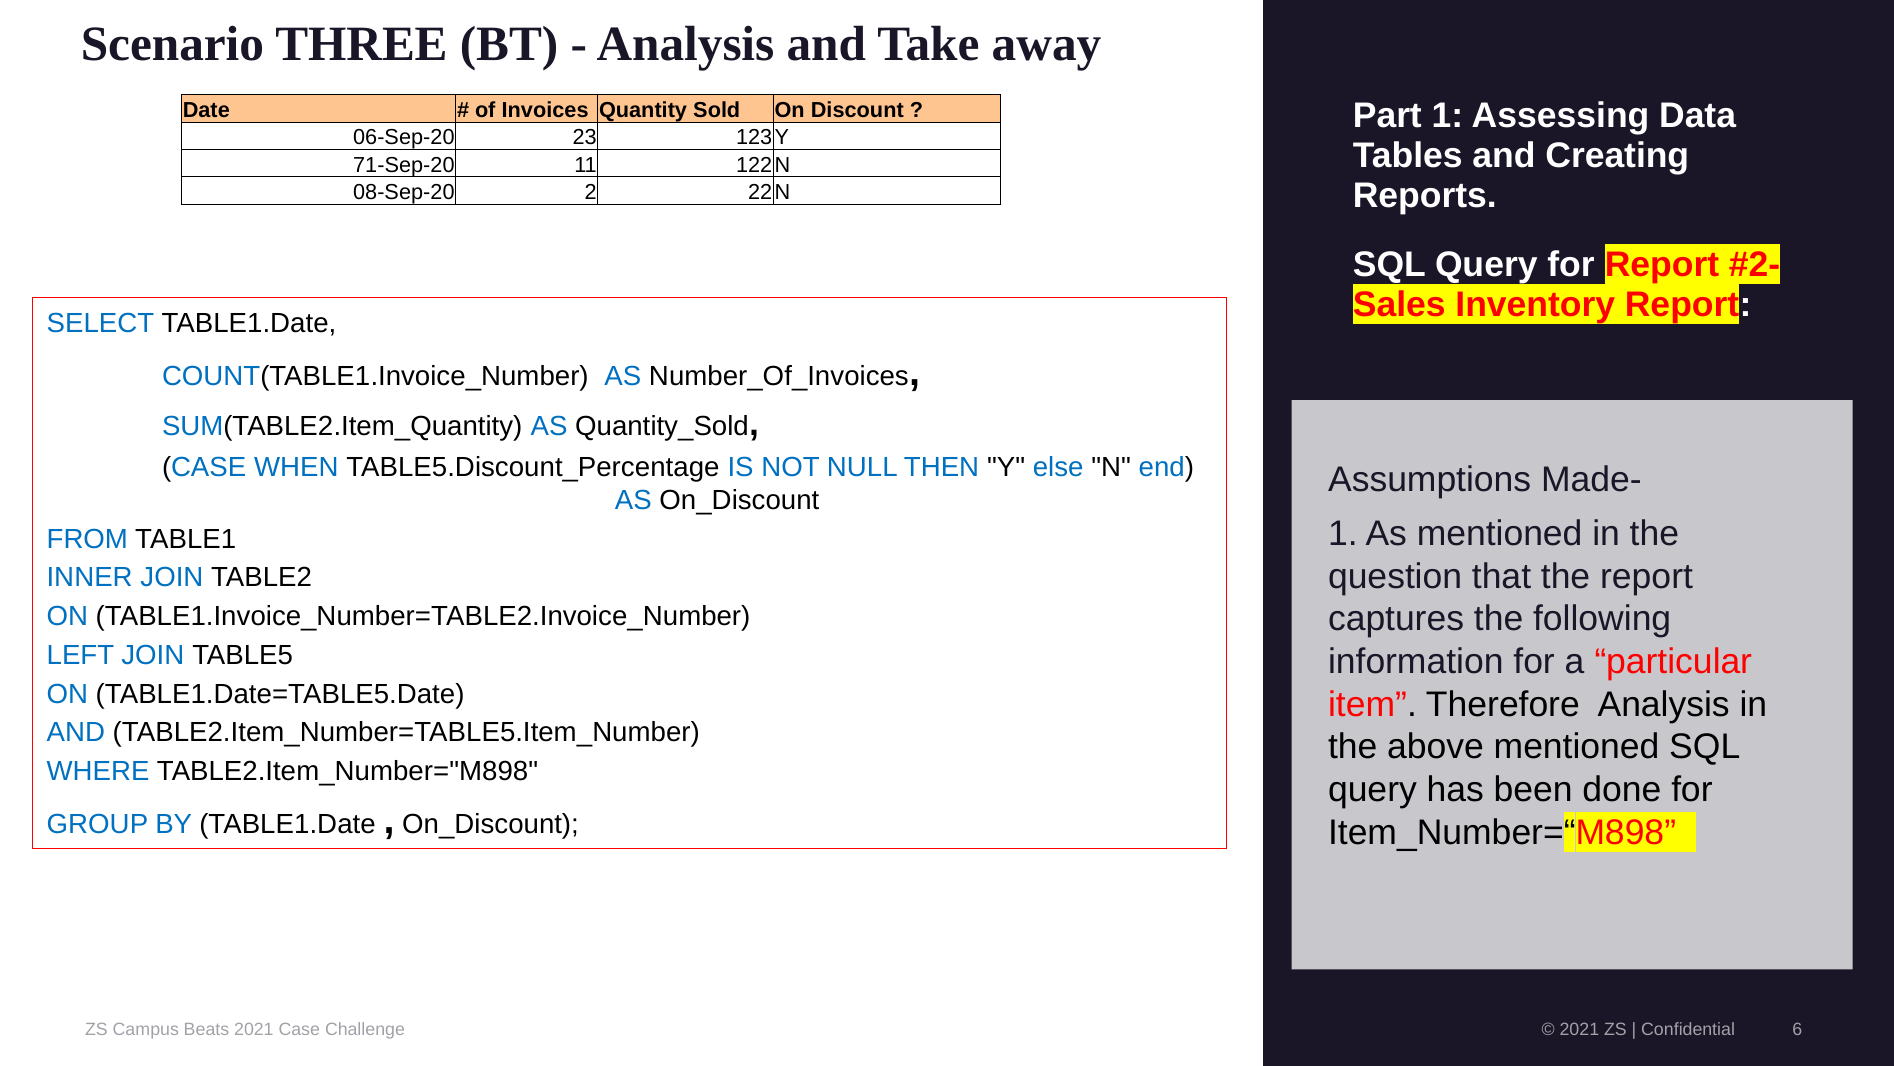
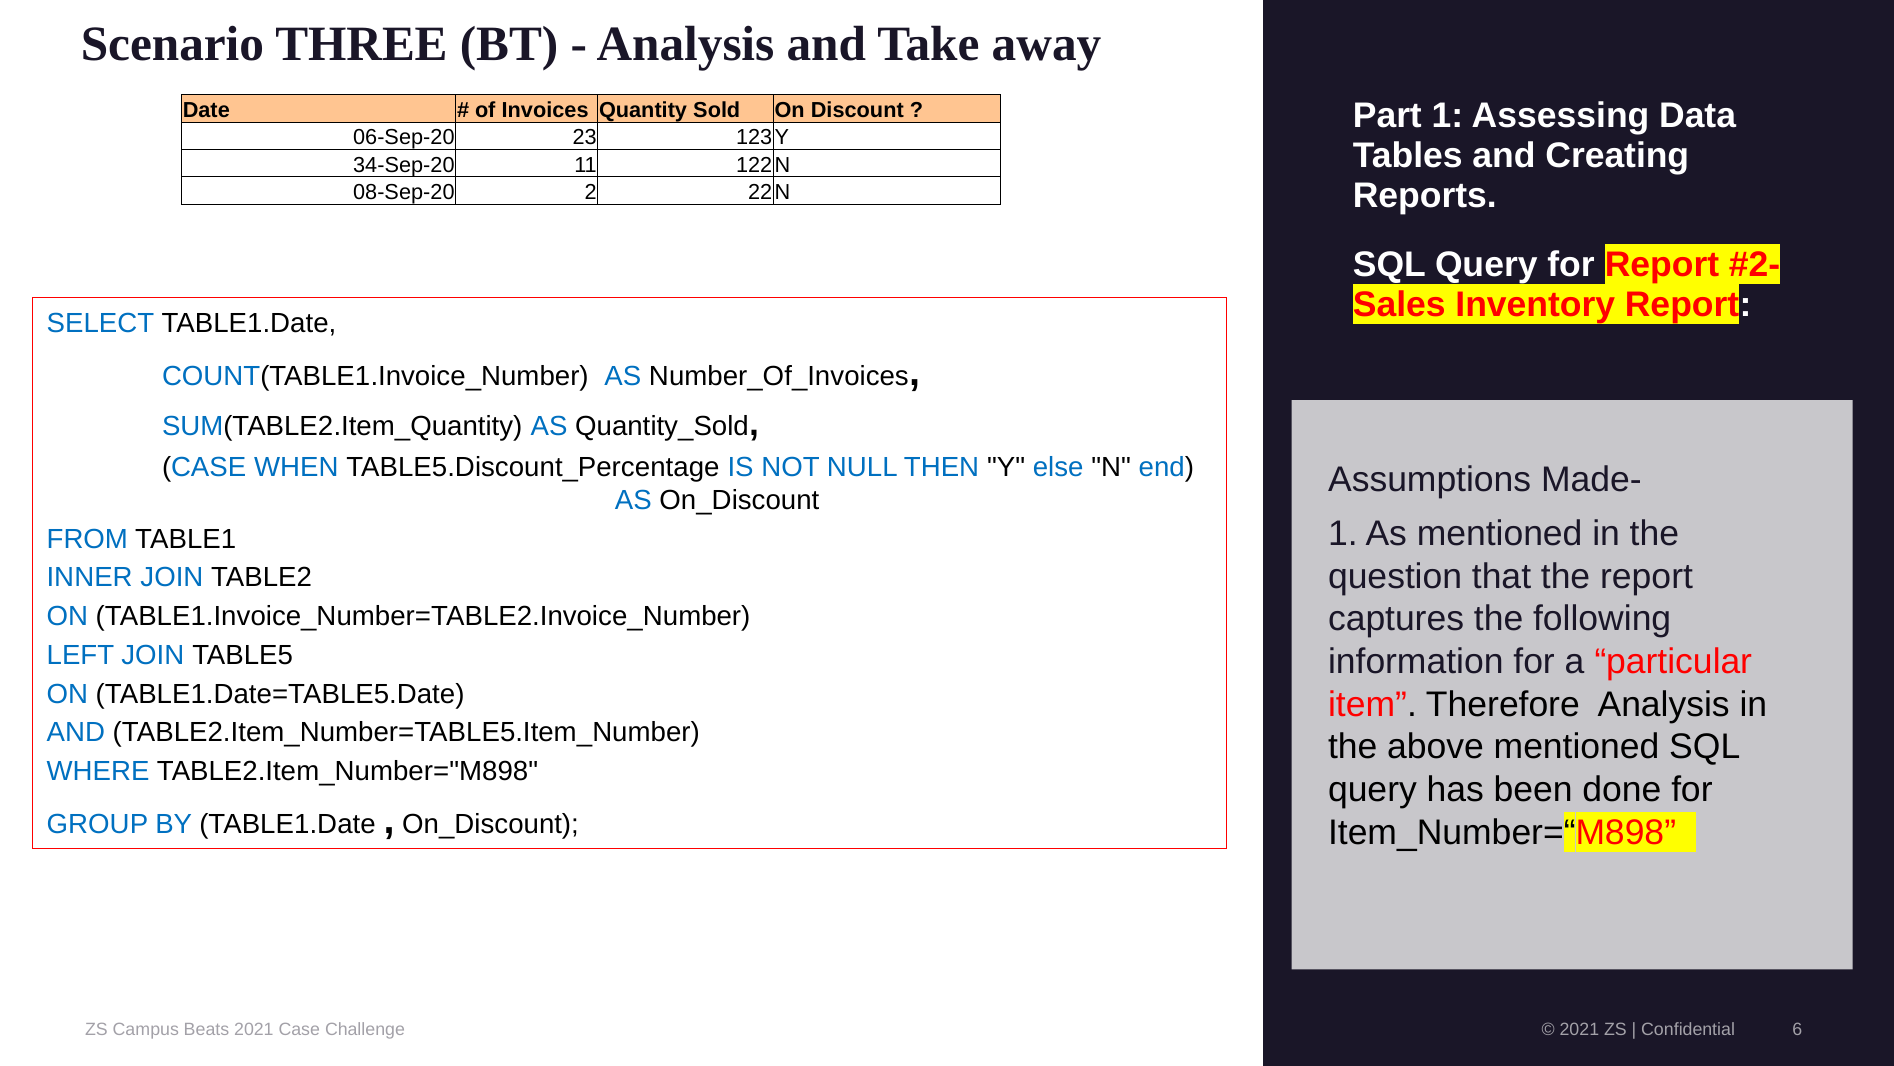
71-Sep-20: 71-Sep-20 -> 34-Sep-20
